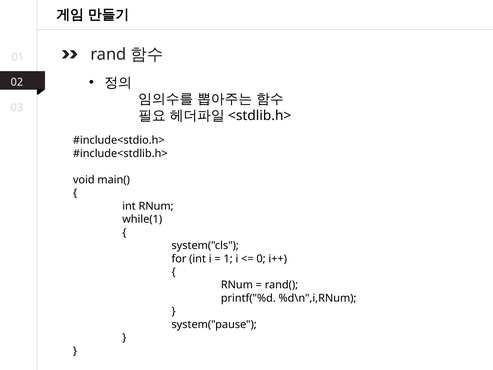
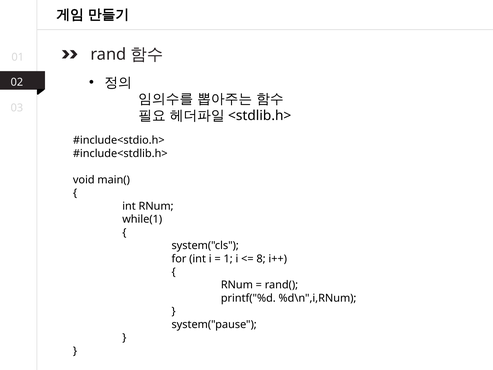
0: 0 -> 8
